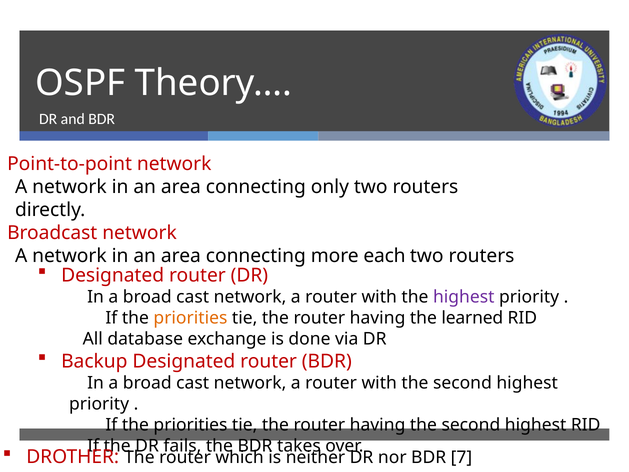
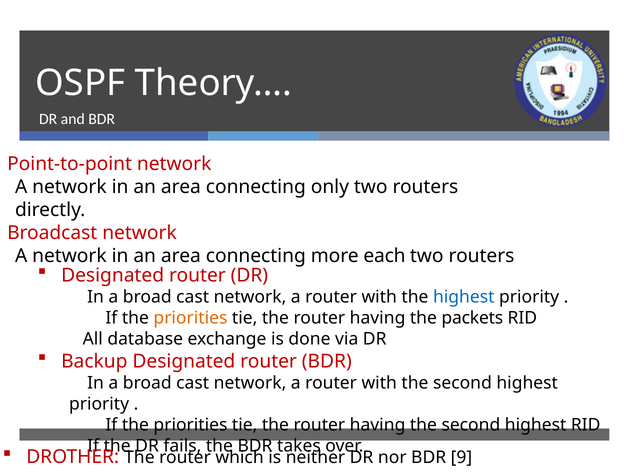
highest at (464, 297) colour: purple -> blue
learned: learned -> packets
7: 7 -> 9
